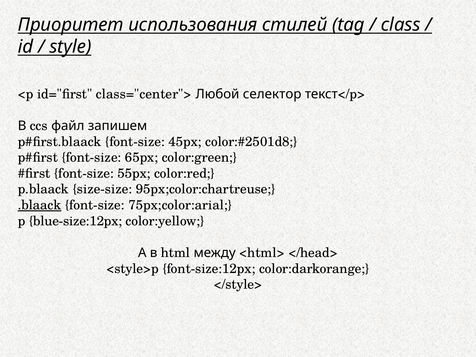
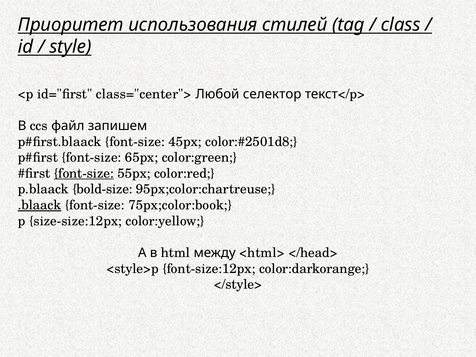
font-size at (84, 173) underline: none -> present
size-size: size-size -> bold-size
75px;color:arial: 75px;color:arial -> 75px;color:book
blue-size:12px: blue-size:12px -> size-size:12px
